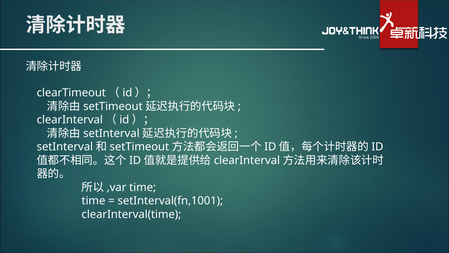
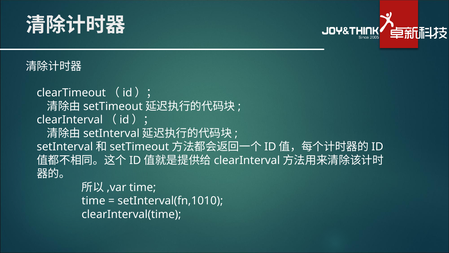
setInterval(fn,1001: setInterval(fn,1001 -> setInterval(fn,1010
